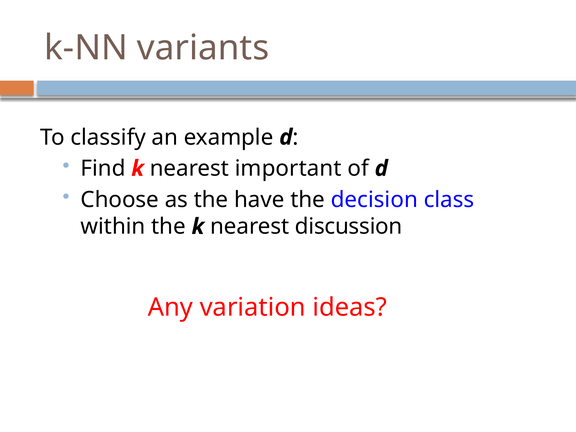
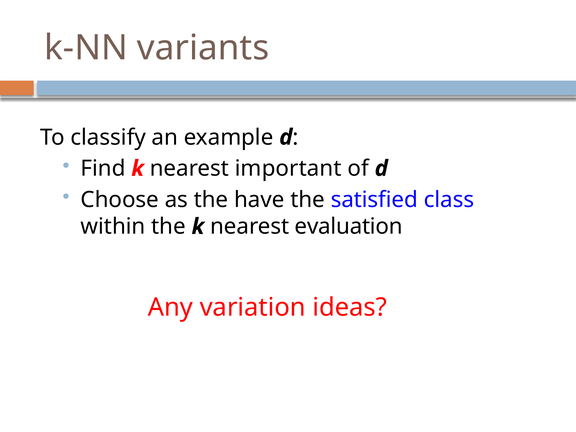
decision: decision -> satisfied
discussion: discussion -> evaluation
